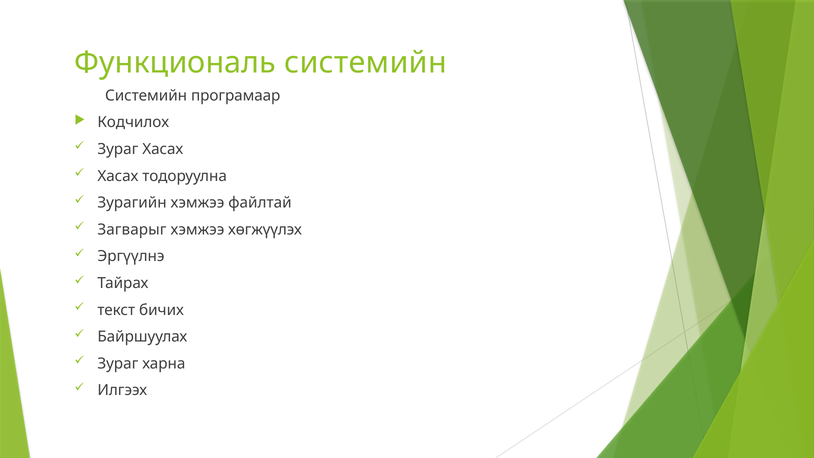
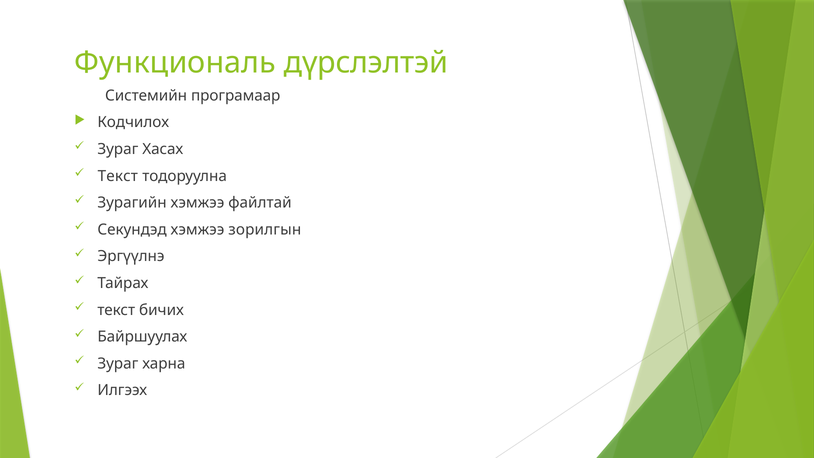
Функциональ системийн: системийн -> дүрслэлтэй
Хасах at (118, 176): Хасах -> Текст
Загварыг: Загварыг -> Секундэд
хөгжүүлэх: хөгжүүлэх -> зорилгын
